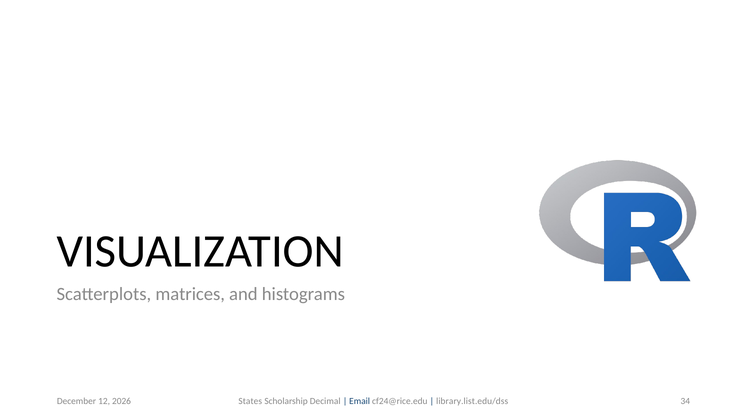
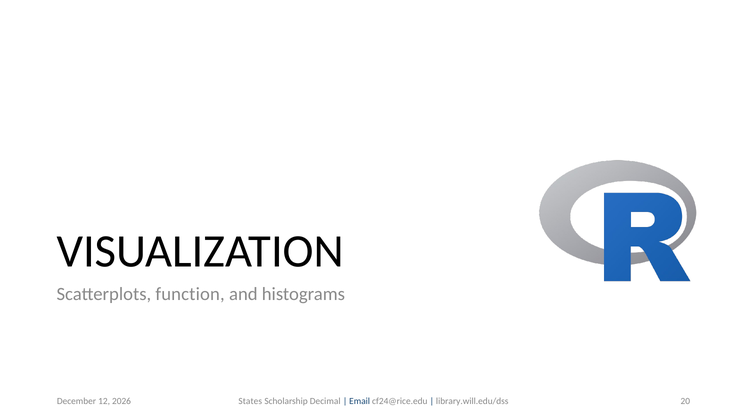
matrices: matrices -> function
34: 34 -> 20
library.list.edu/dss: library.list.edu/dss -> library.will.edu/dss
